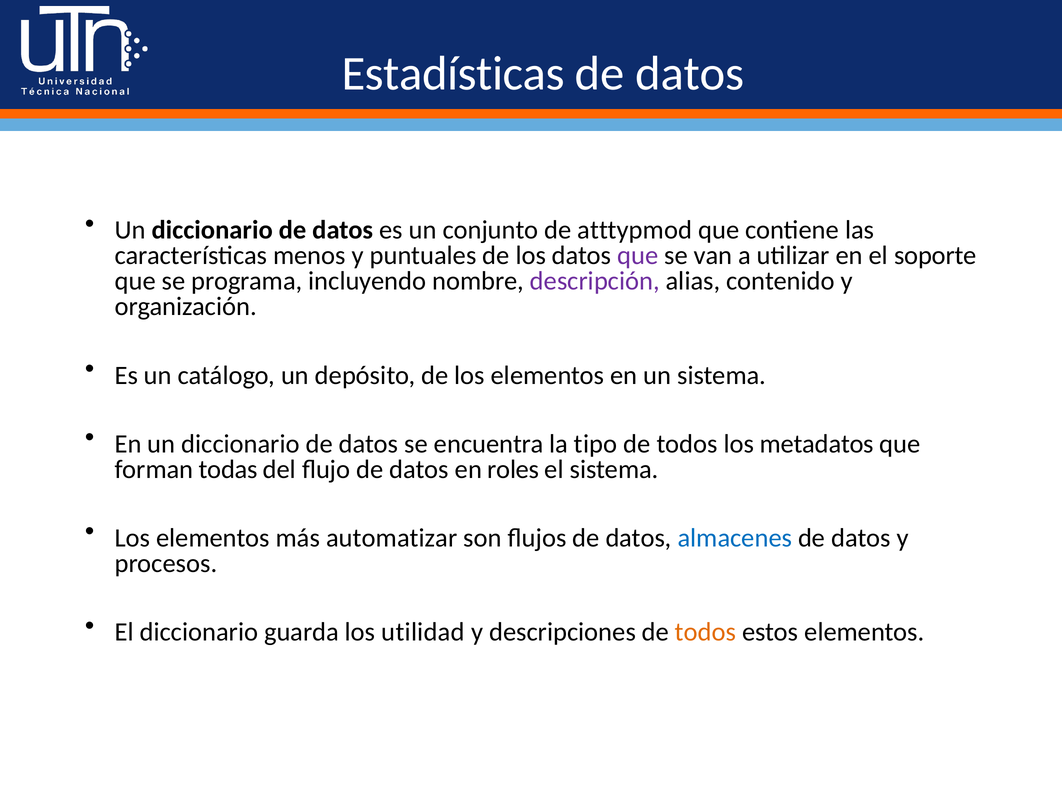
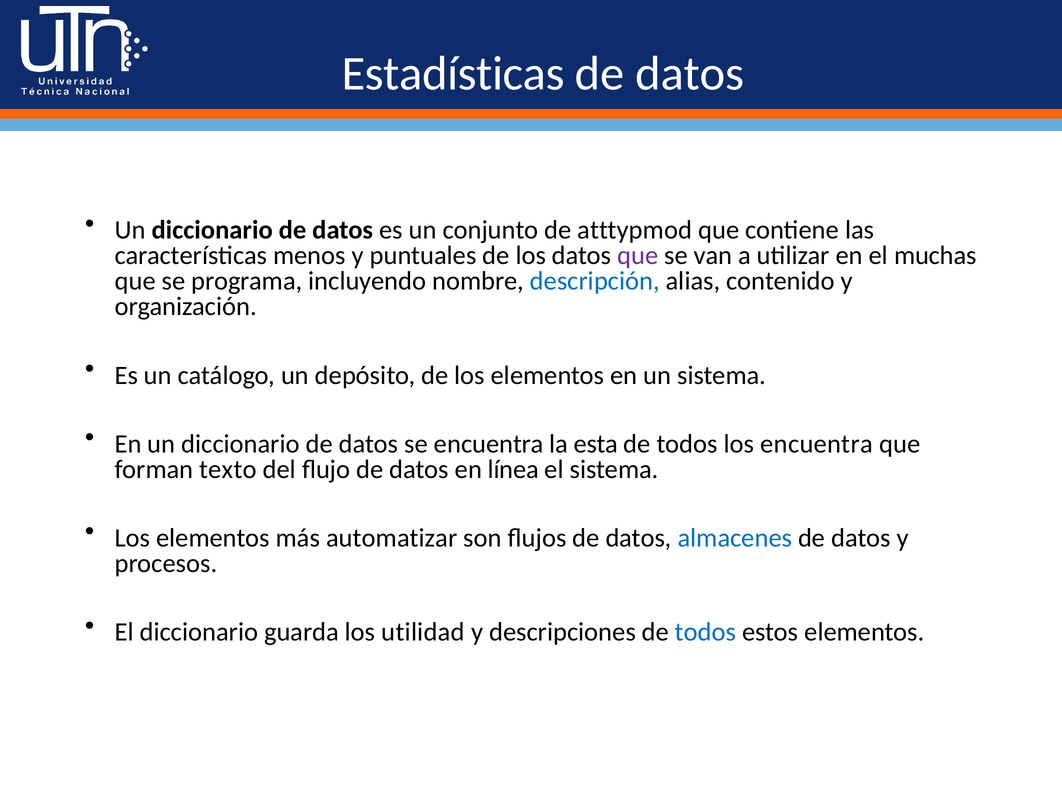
soporte: soporte -> muchas
descripción colour: purple -> blue
tipo: tipo -> esta
los metadatos: metadatos -> encuentra
todas: todas -> texto
roles: roles -> línea
todos at (706, 632) colour: orange -> blue
